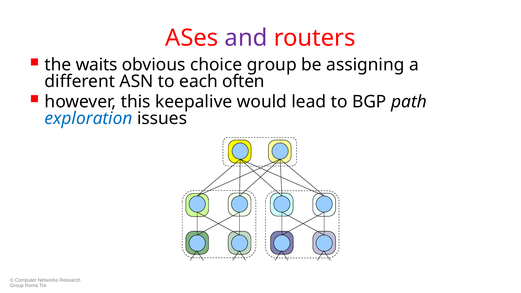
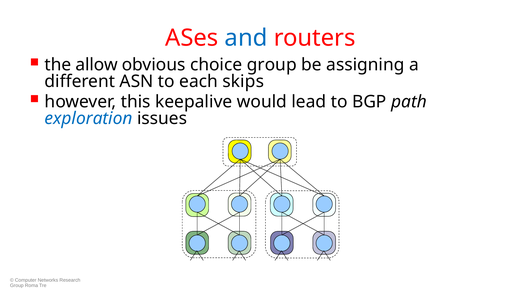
and colour: purple -> blue
waits: waits -> allow
often: often -> skips
